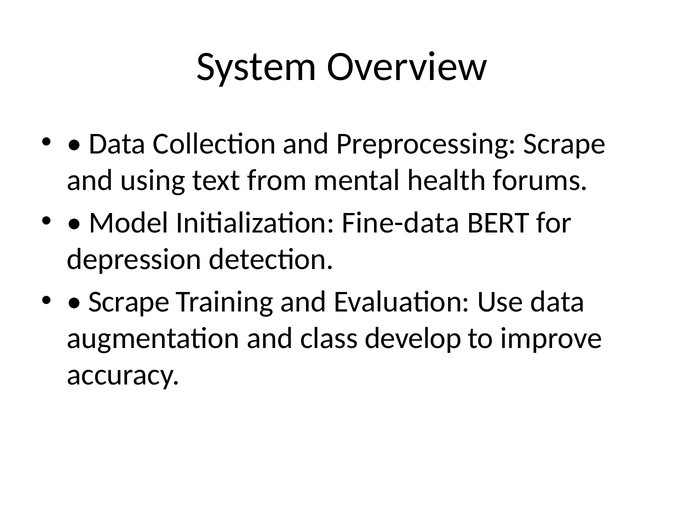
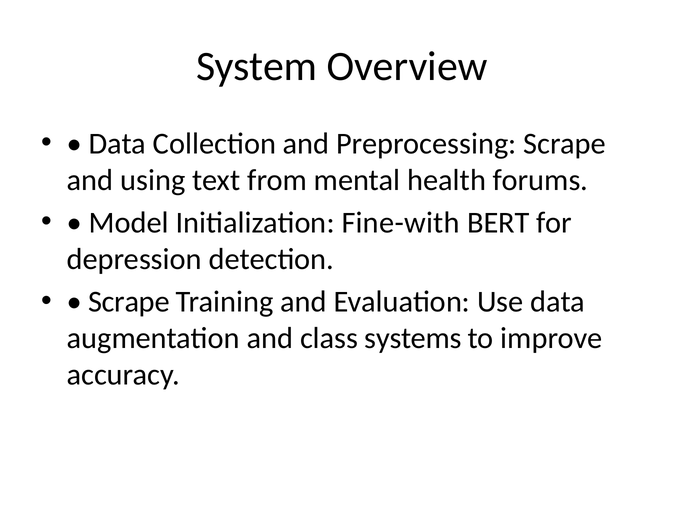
Fine-data: Fine-data -> Fine-with
develop: develop -> systems
